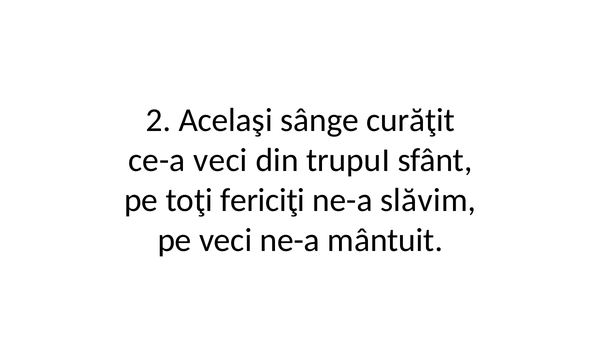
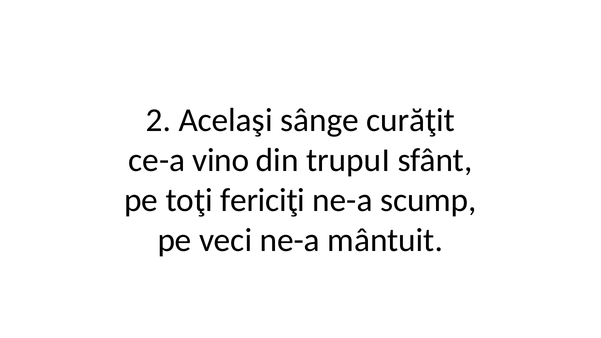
ce-a veci: veci -> vino
slăvim: slăvim -> scump
